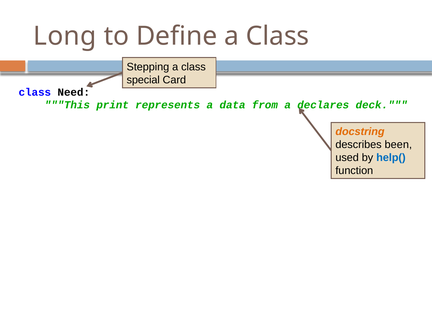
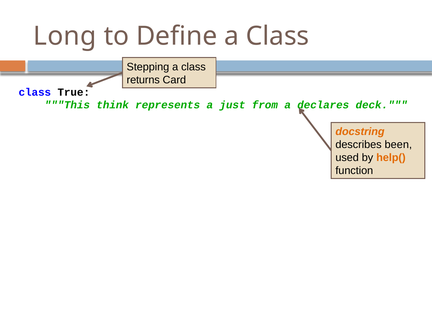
special: special -> returns
Need: Need -> True
print: print -> think
data: data -> just
help( colour: blue -> orange
